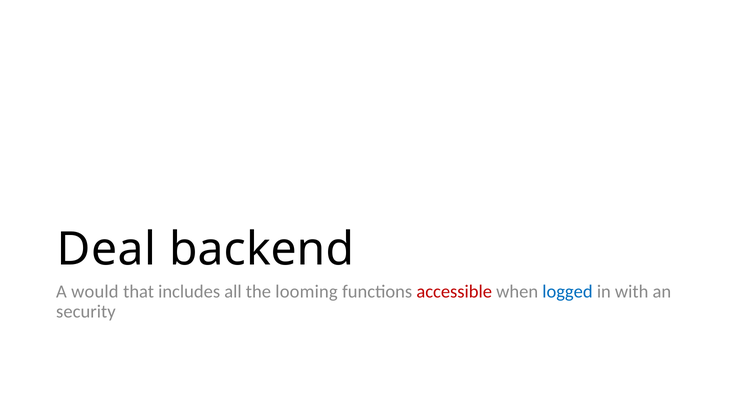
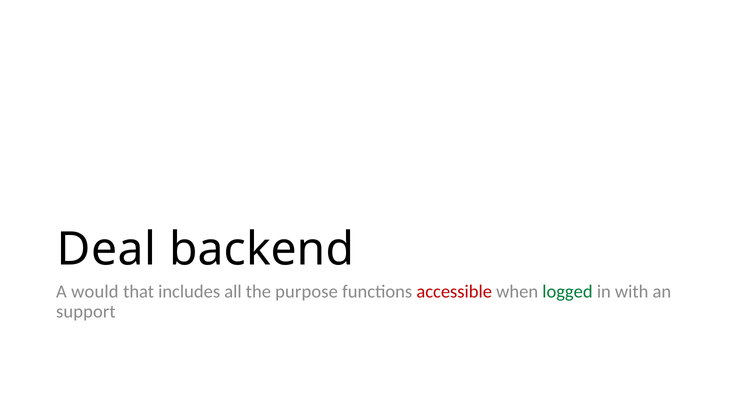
looming: looming -> purpose
logged colour: blue -> green
security: security -> support
